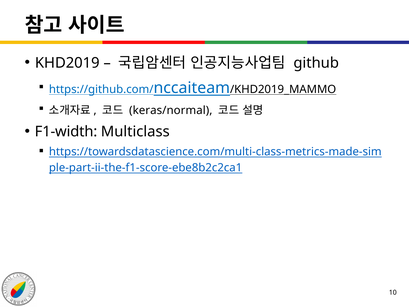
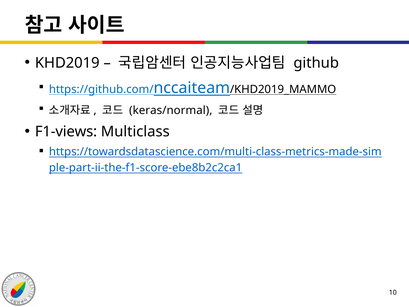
F1-width: F1-width -> F1-views
